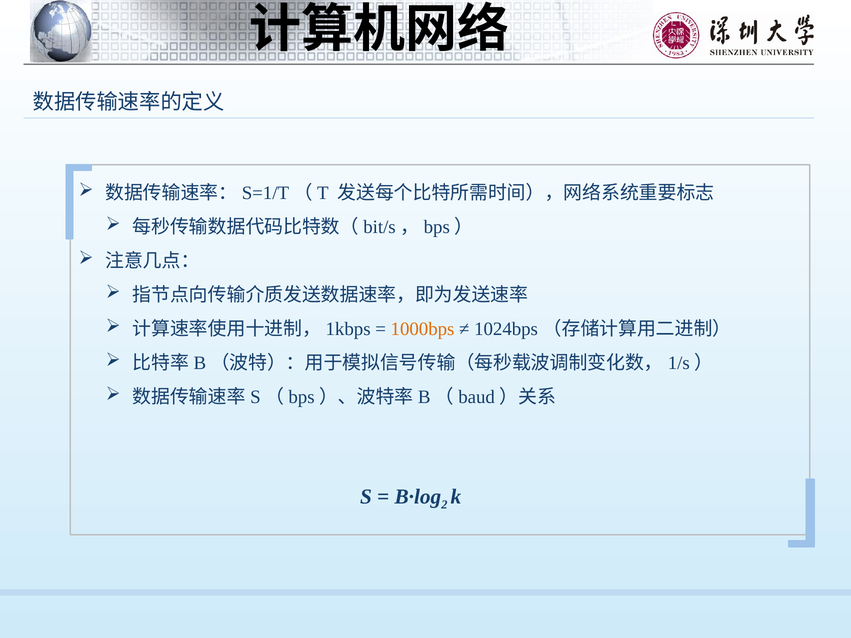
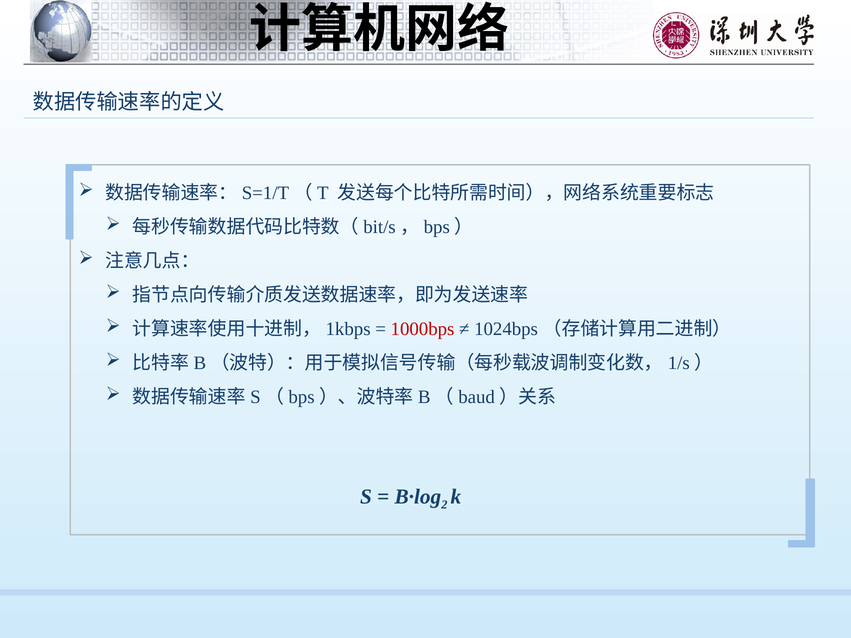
1000bps colour: orange -> red
